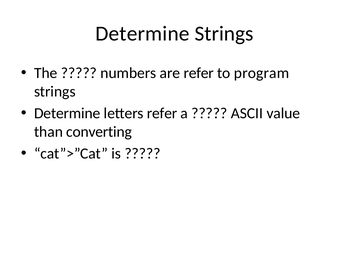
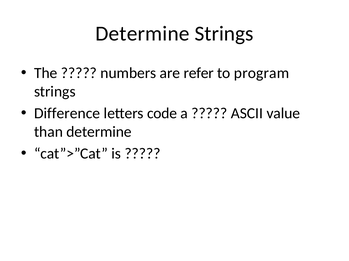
Determine at (67, 114): Determine -> Difference
letters refer: refer -> code
than converting: converting -> determine
